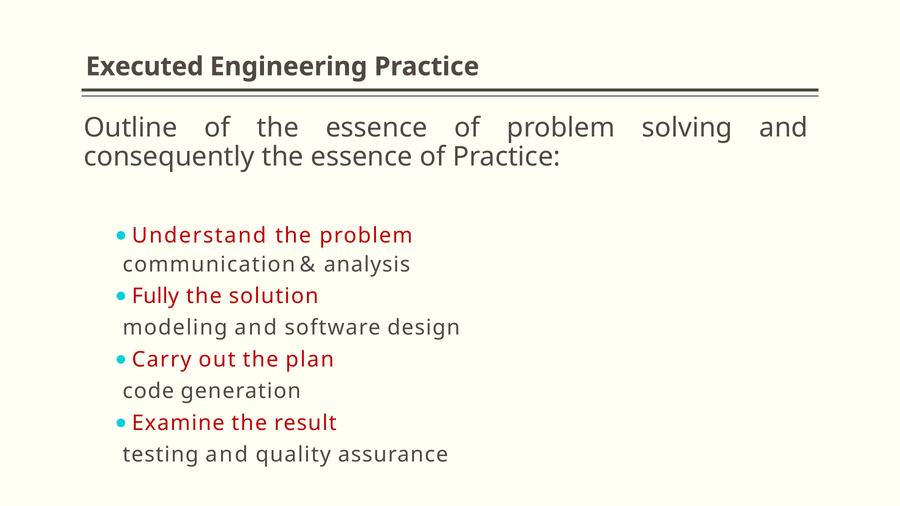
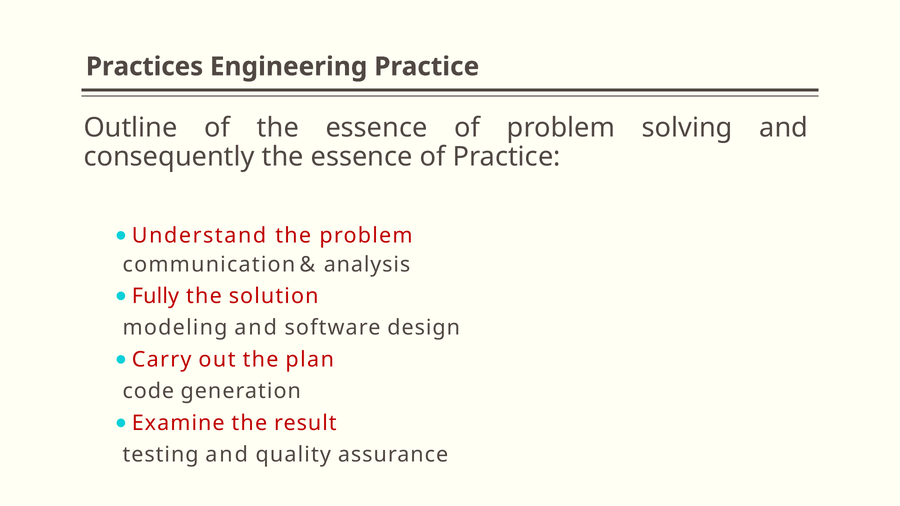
Executed: Executed -> Practices
